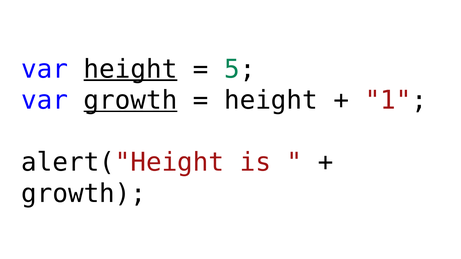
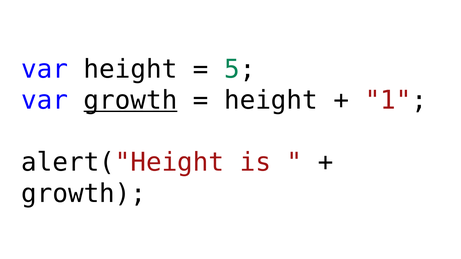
height at (130, 69) underline: present -> none
